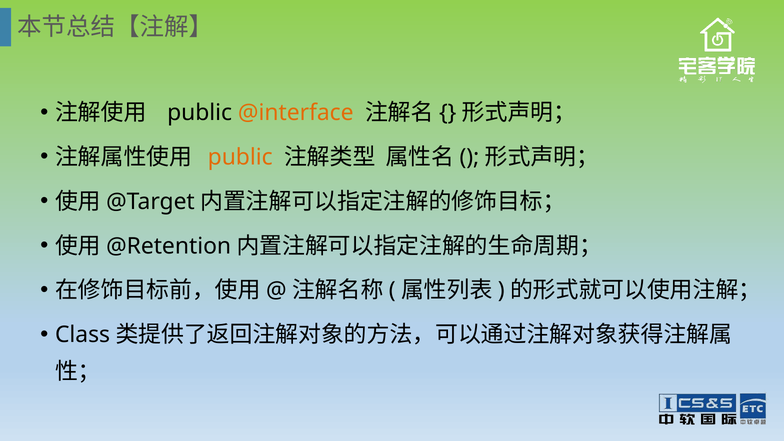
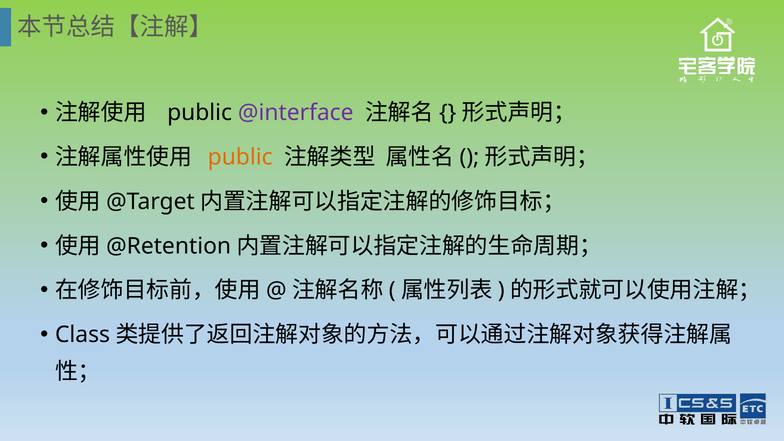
@interface colour: orange -> purple
